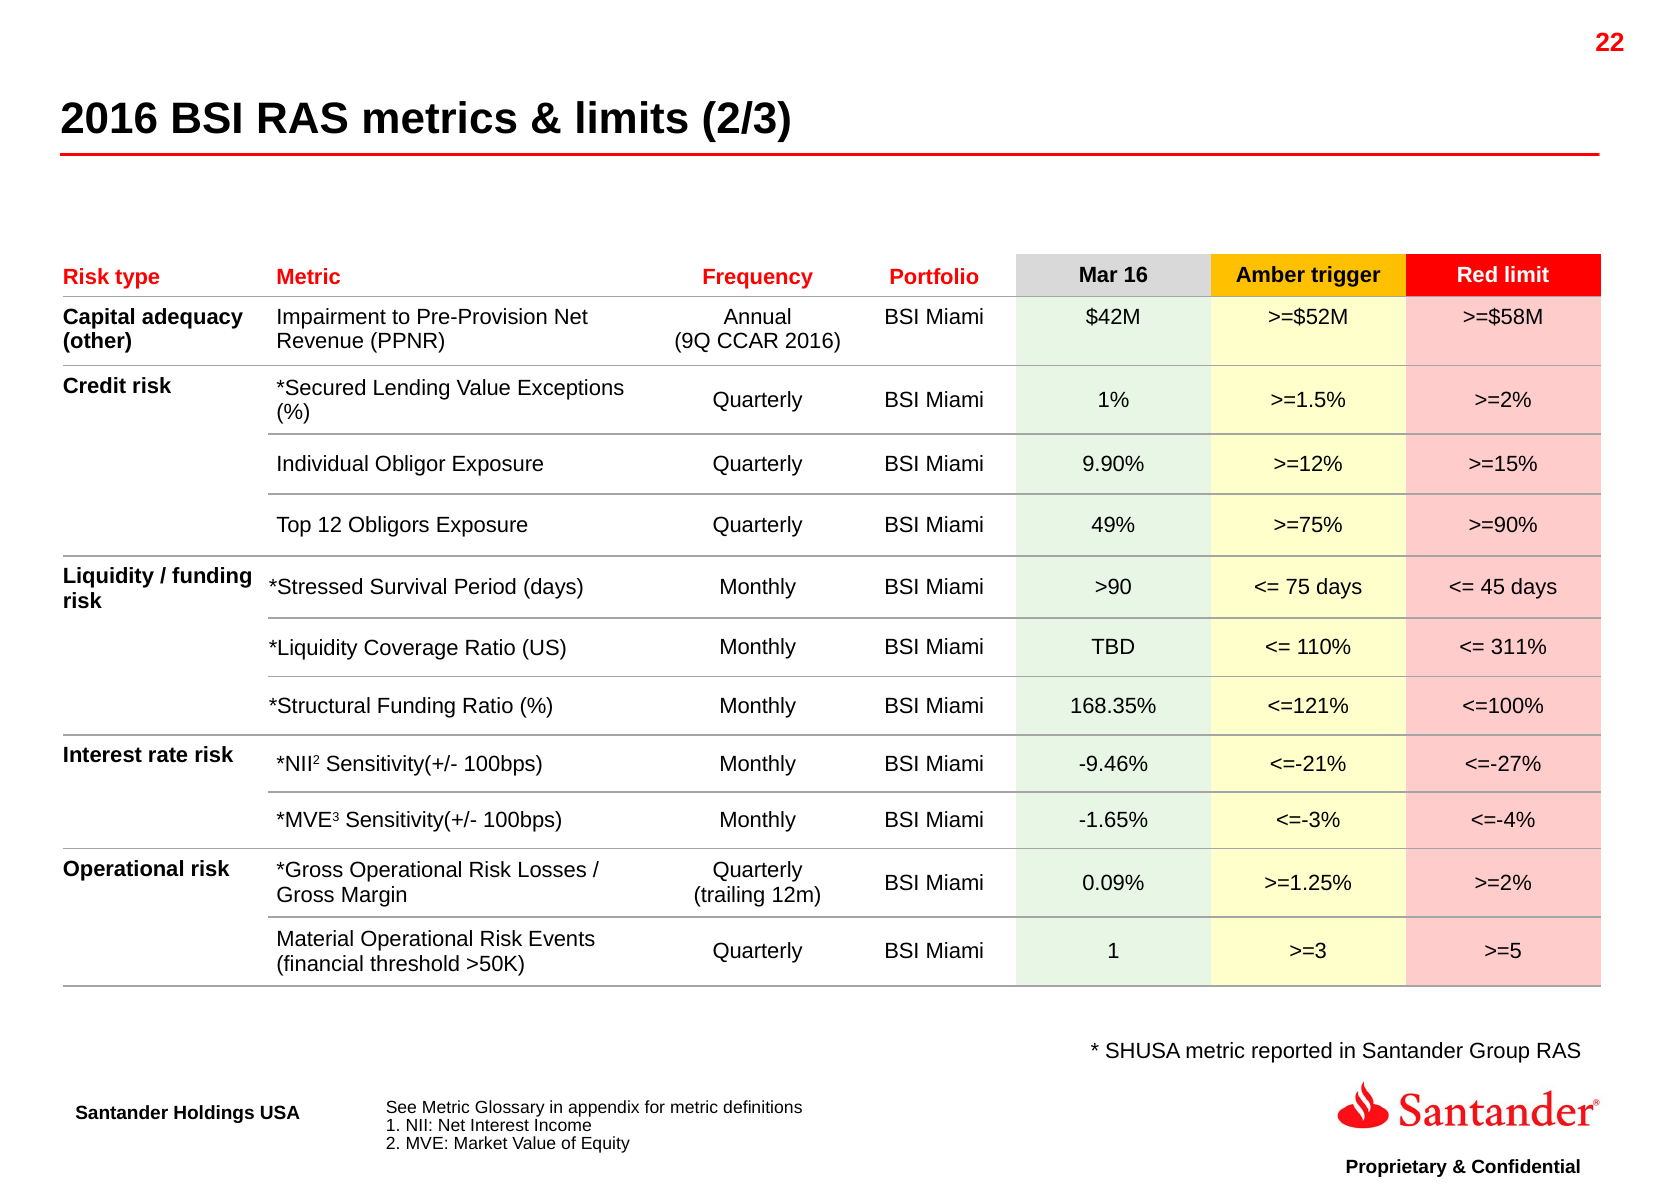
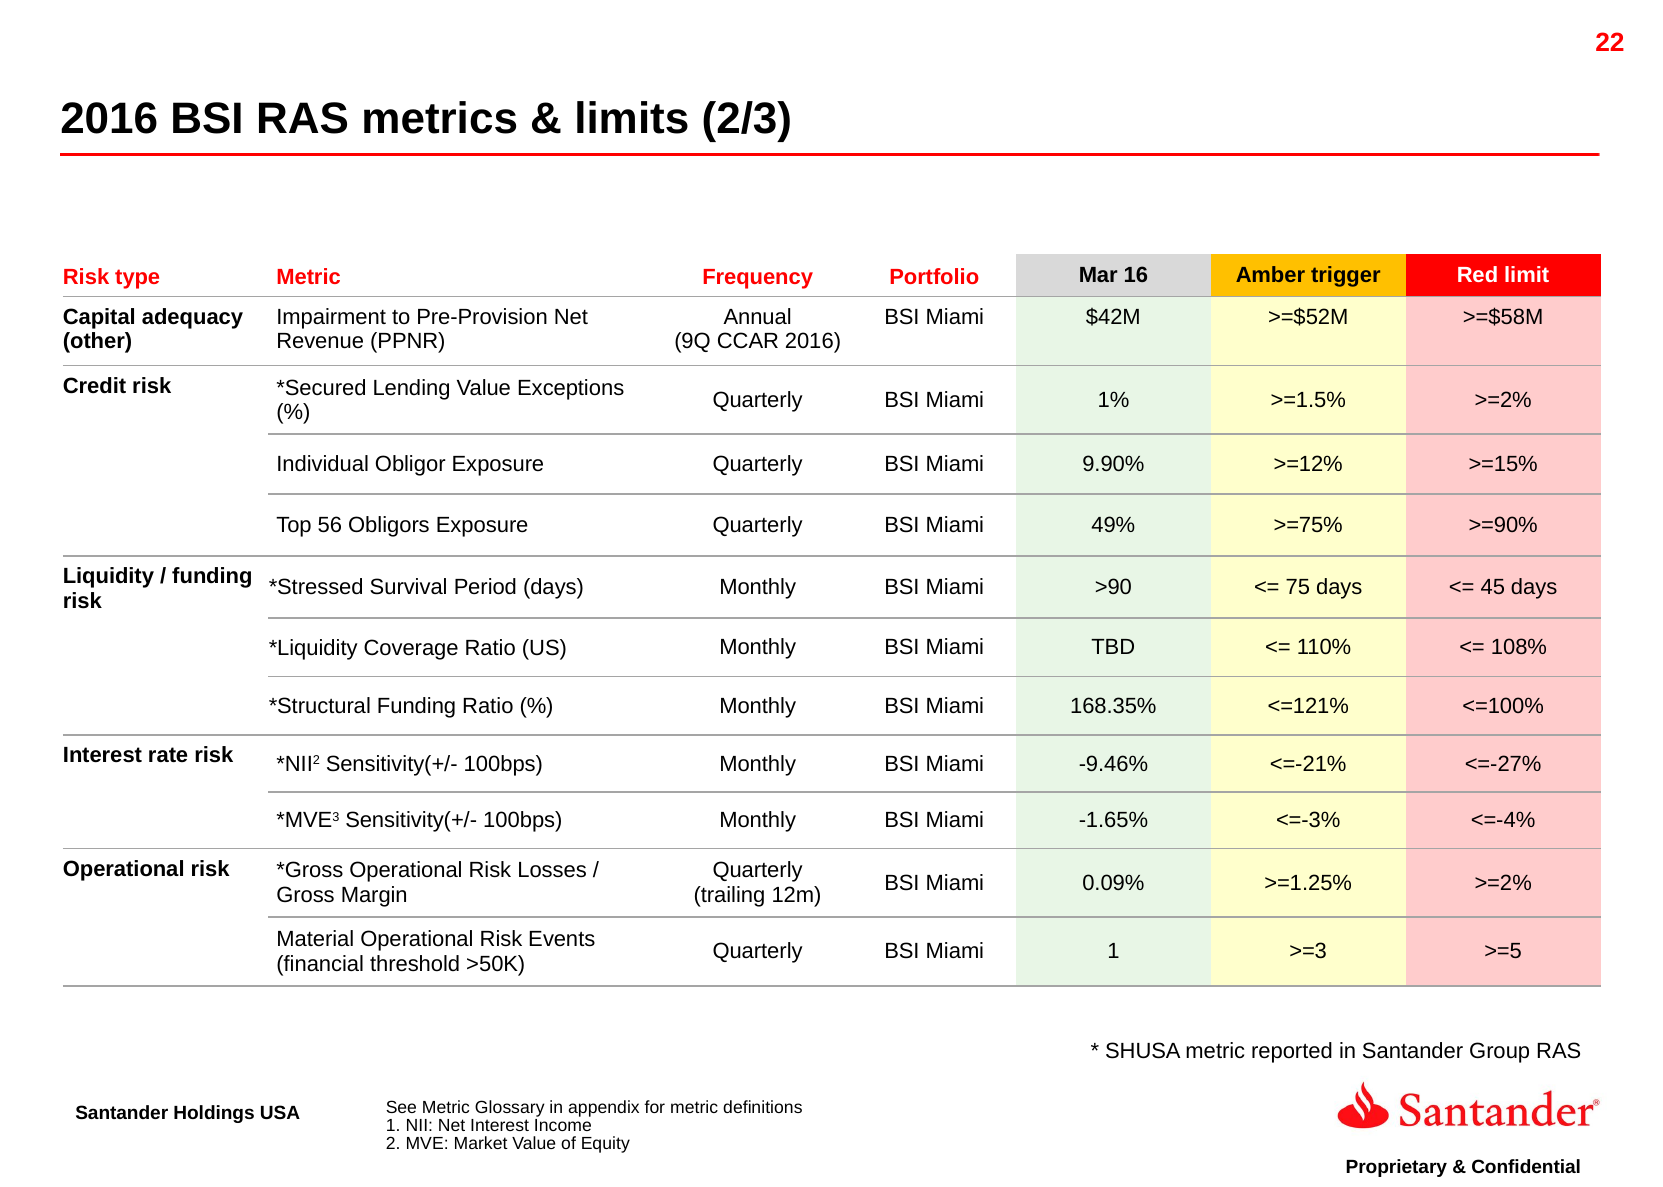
12: 12 -> 56
311%: 311% -> 108%
